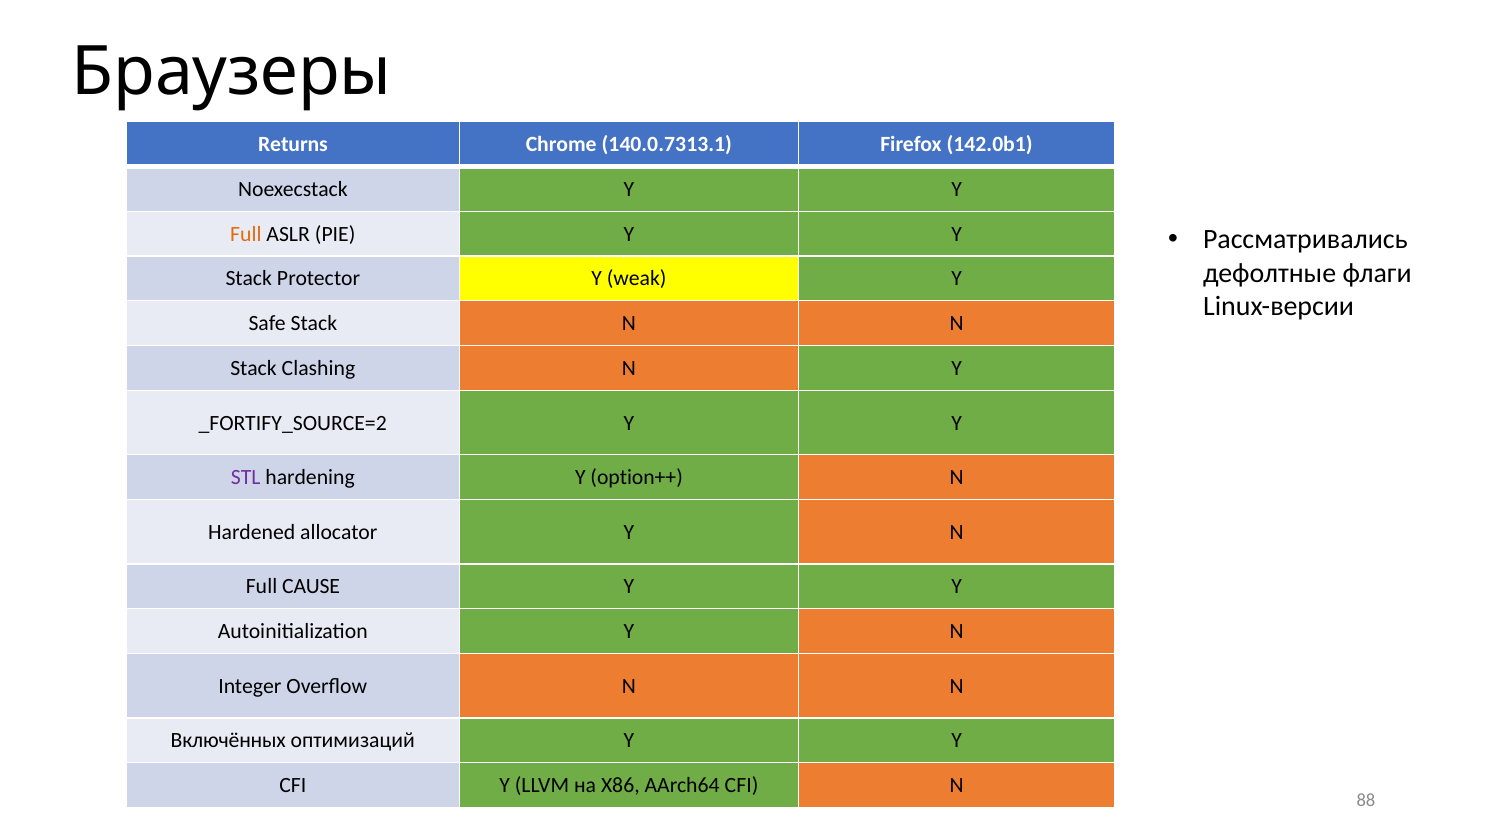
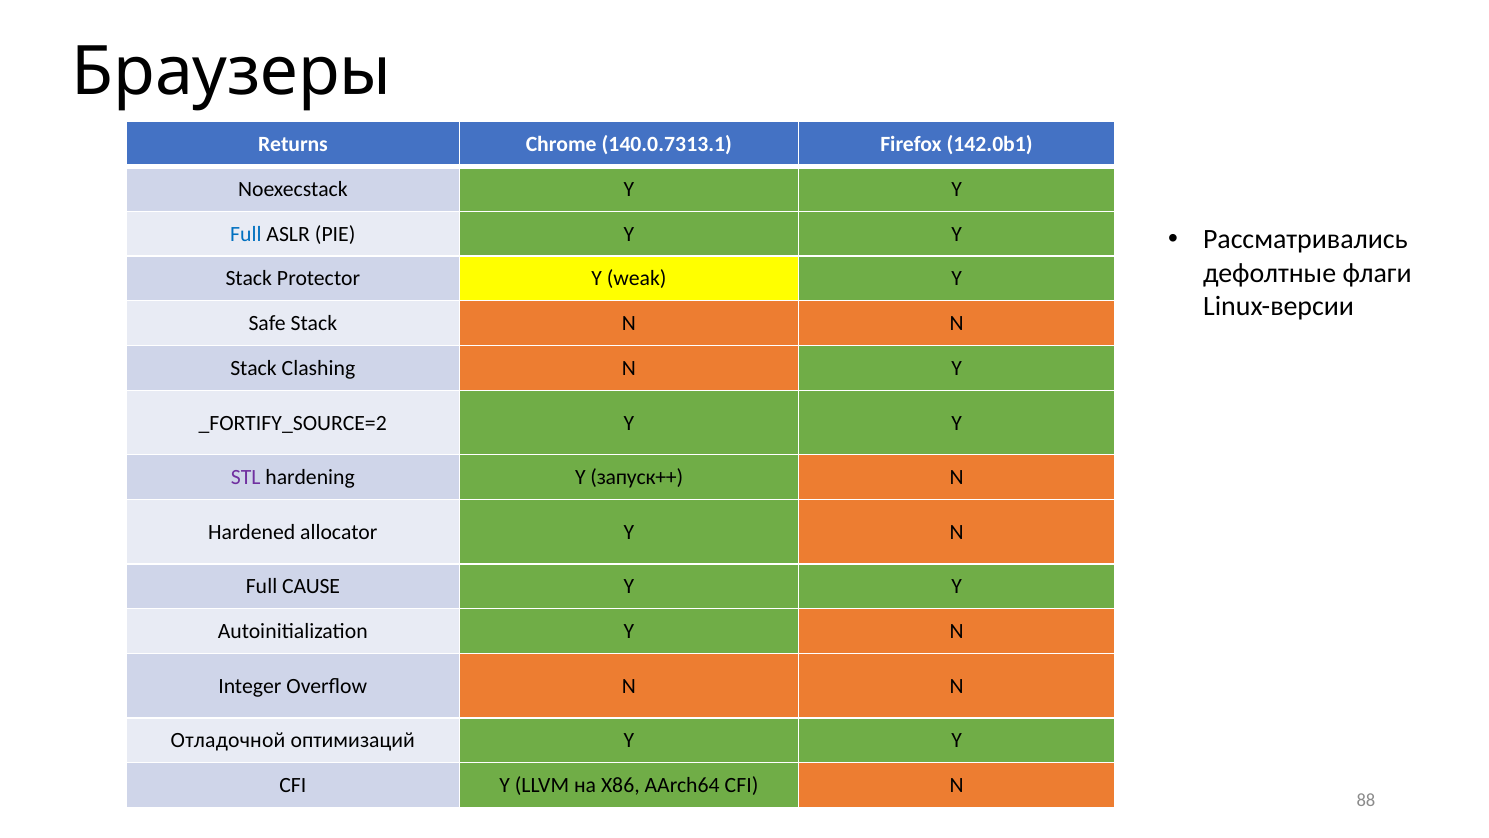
Full at (246, 234) colour: orange -> blue
option++: option++ -> запуск++
Включённых: Включённых -> Отладочной
